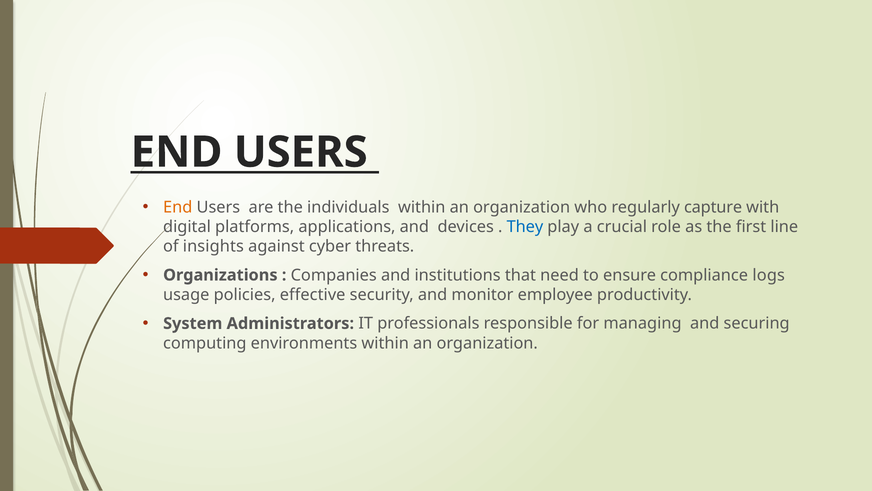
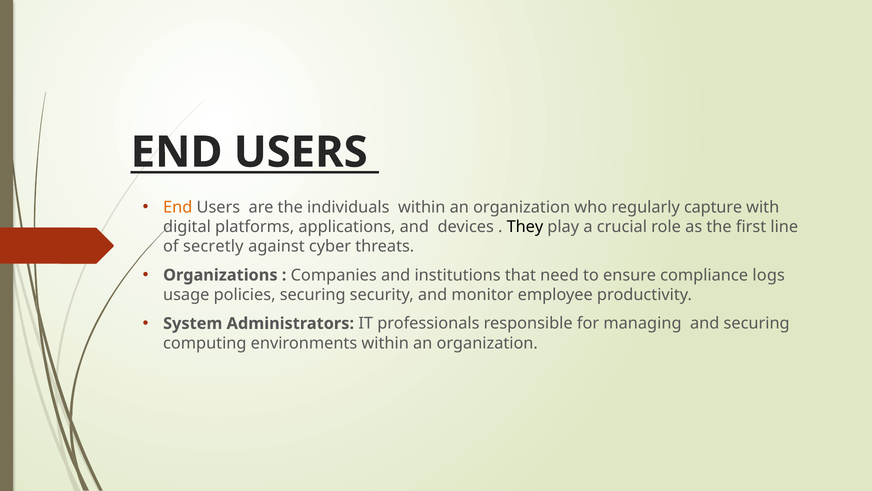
They colour: blue -> black
insights: insights -> secretly
policies effective: effective -> securing
